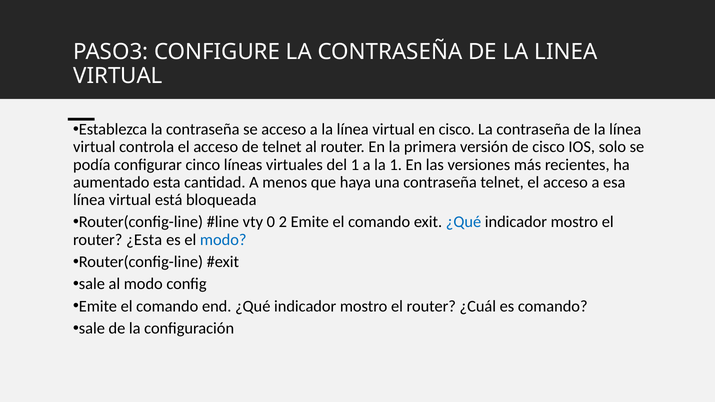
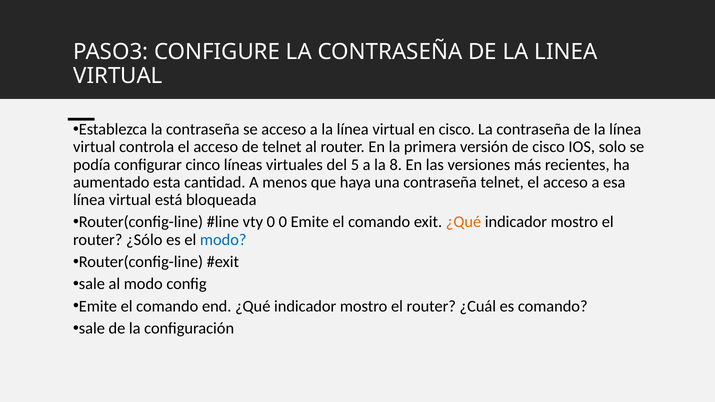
del 1: 1 -> 5
la 1: 1 -> 8
0 2: 2 -> 0
¿Qué at (463, 222) colour: blue -> orange
¿Esta: ¿Esta -> ¿Sólo
